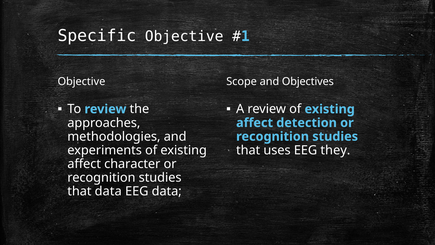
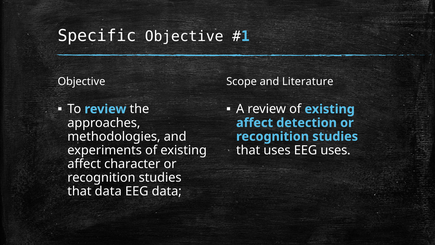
Objectives: Objectives -> Literature
EEG they: they -> uses
